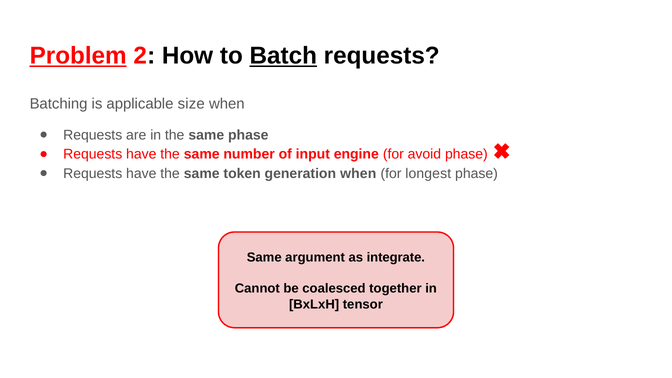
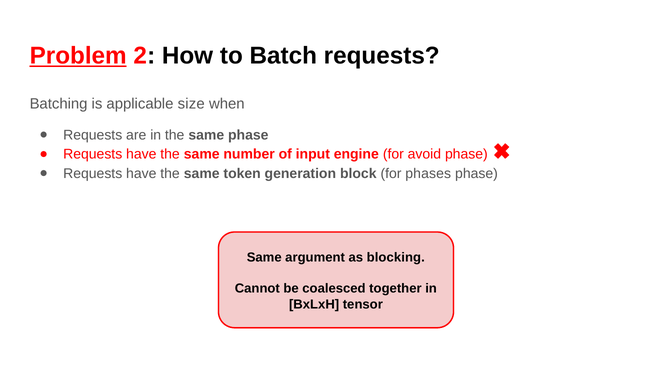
Batch underline: present -> none
generation when: when -> block
longest: longest -> phases
integrate: integrate -> blocking
